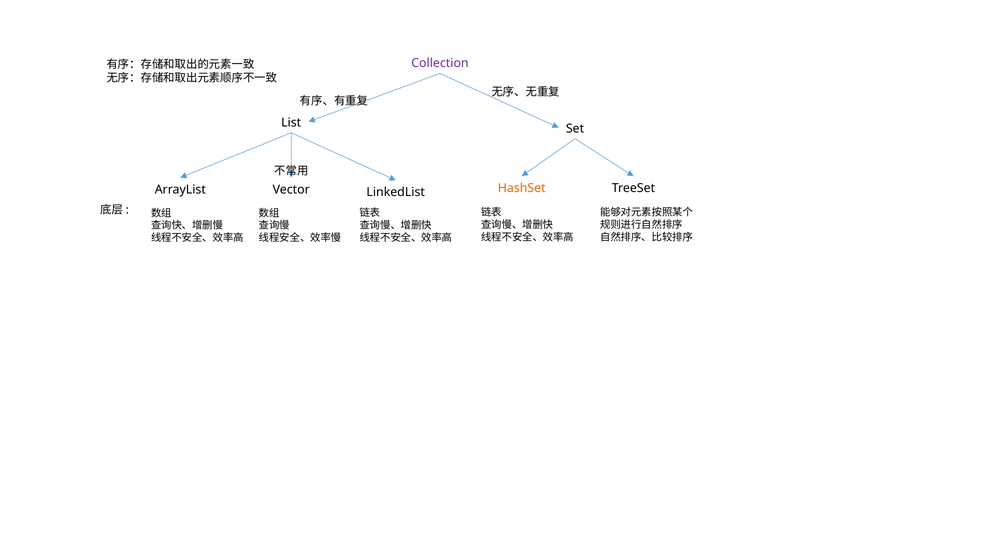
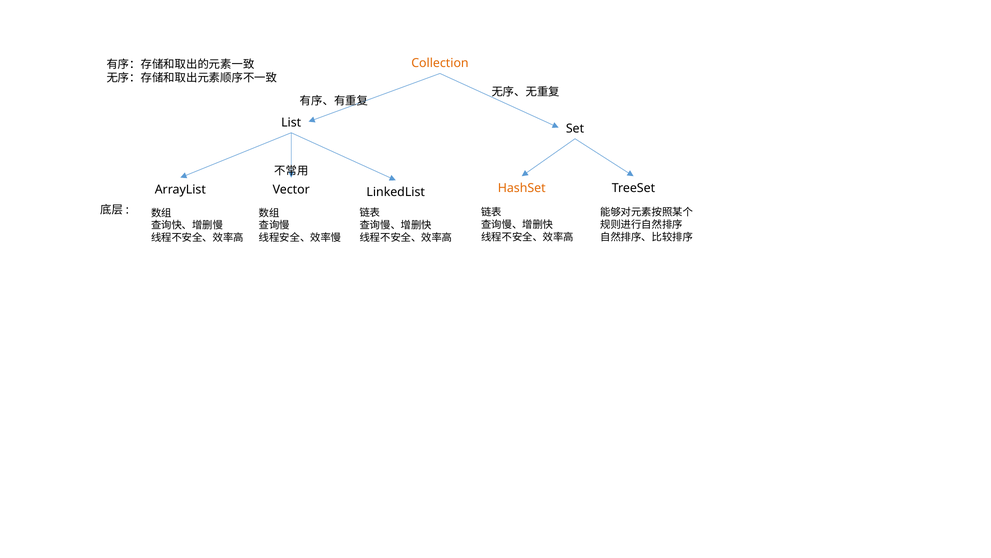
Collection colour: purple -> orange
